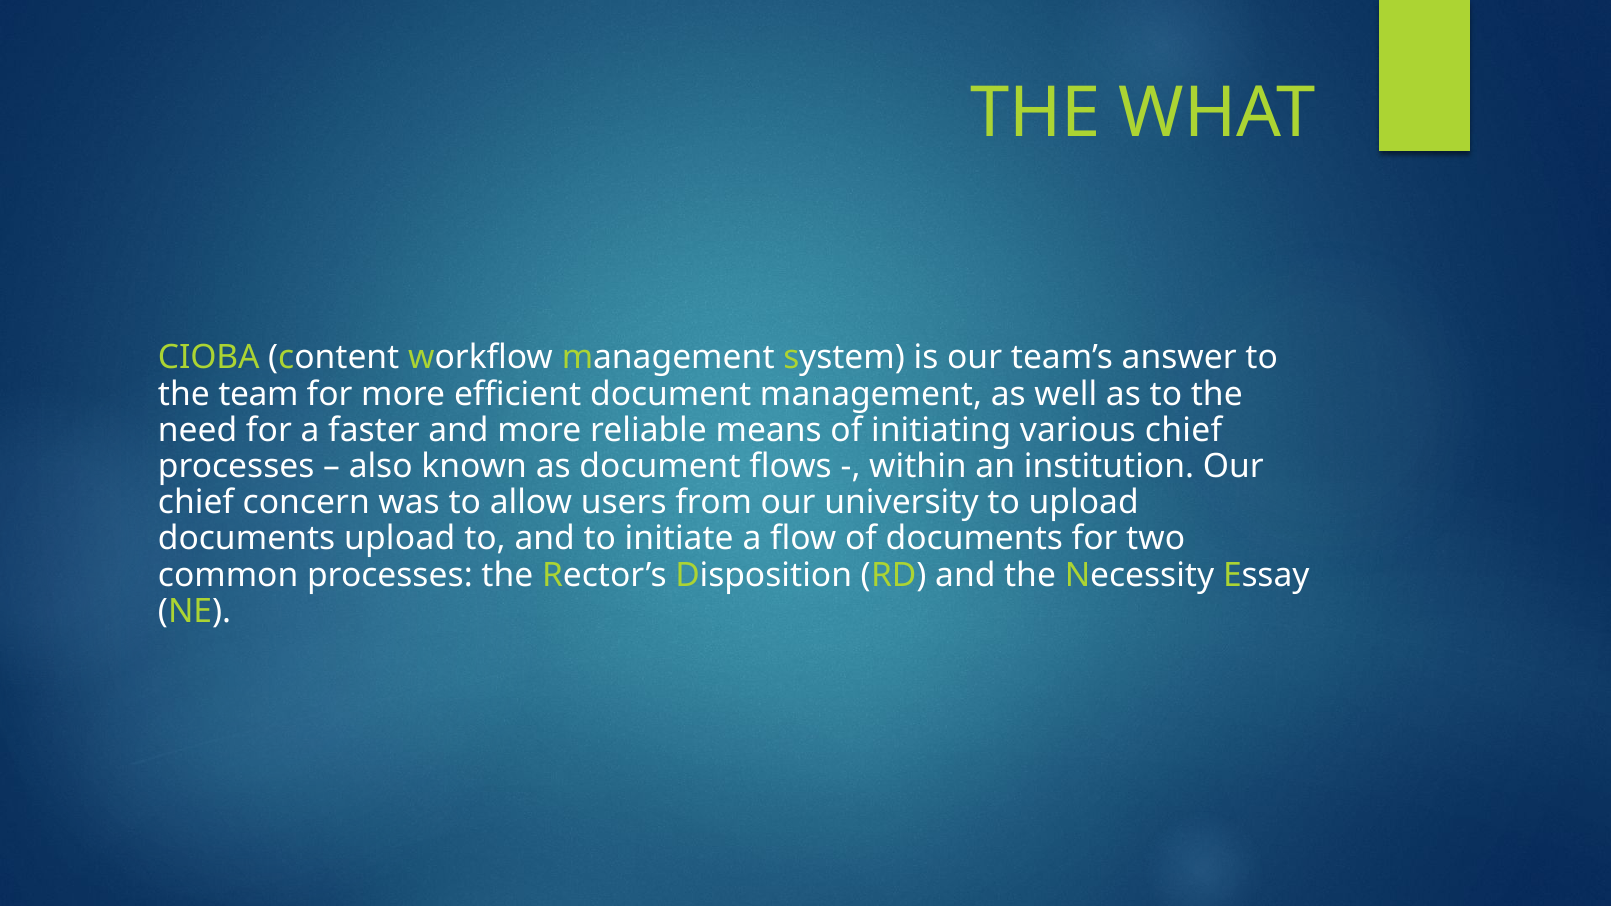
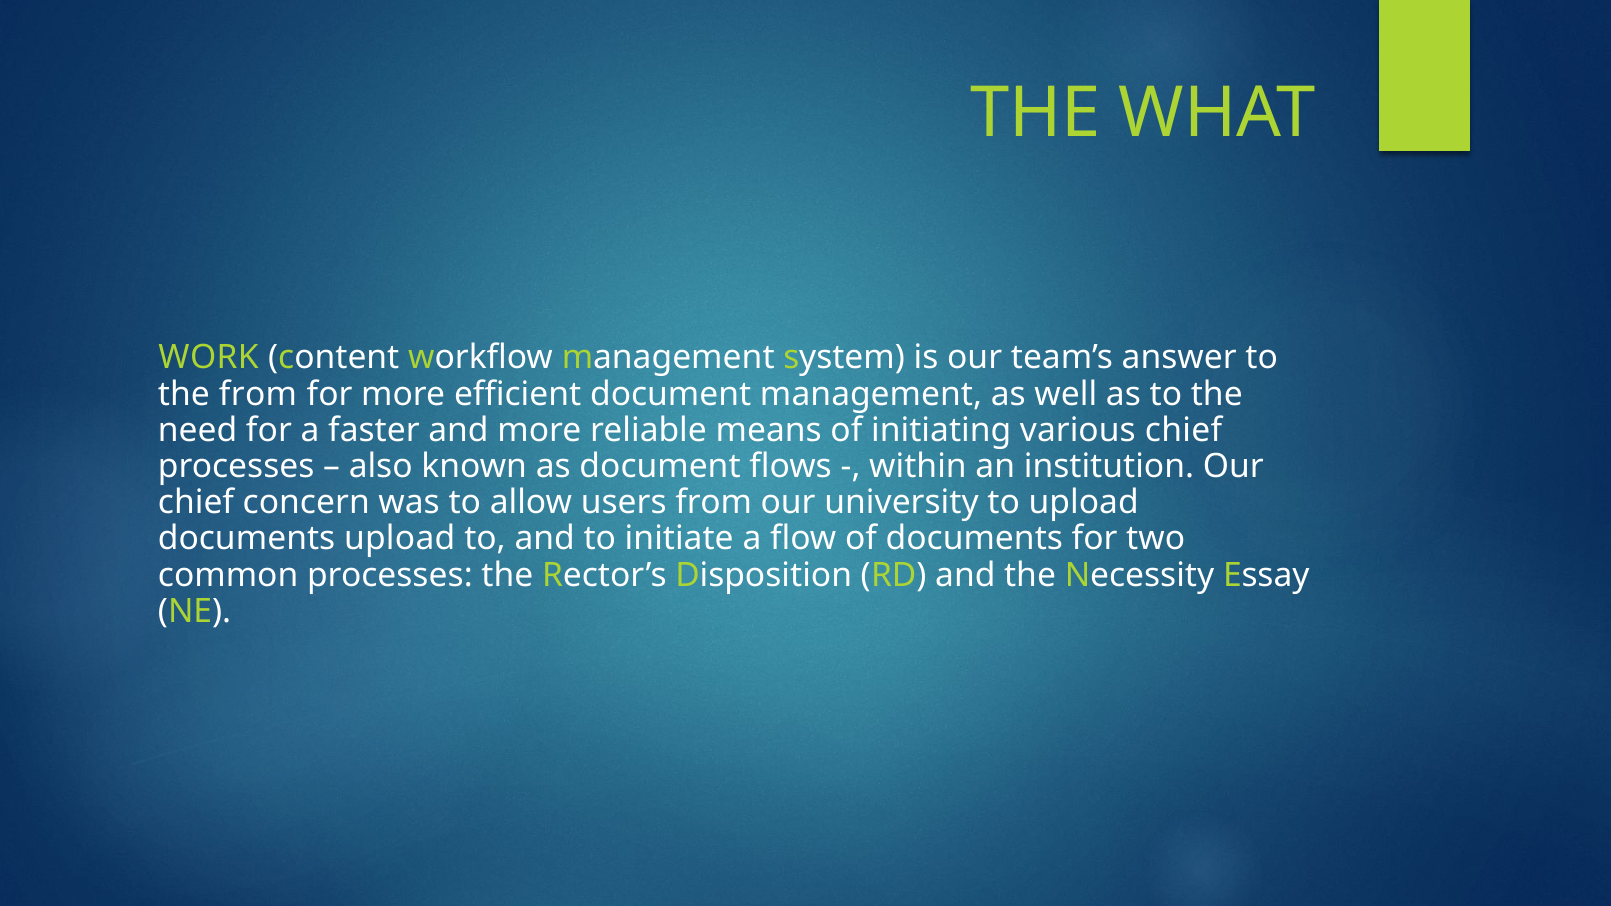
CIOBA: CIOBA -> WORK
the team: team -> from
